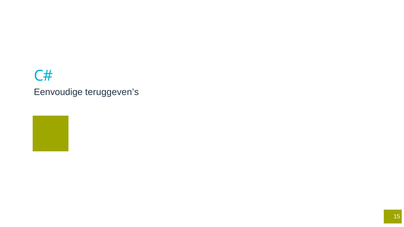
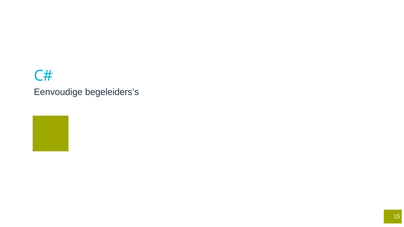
teruggeven’s: teruggeven’s -> begeleiders’s
